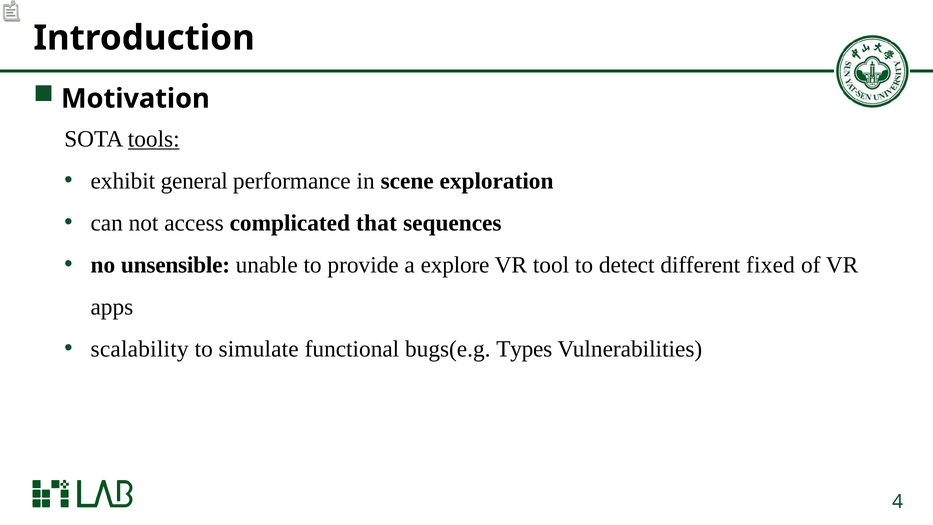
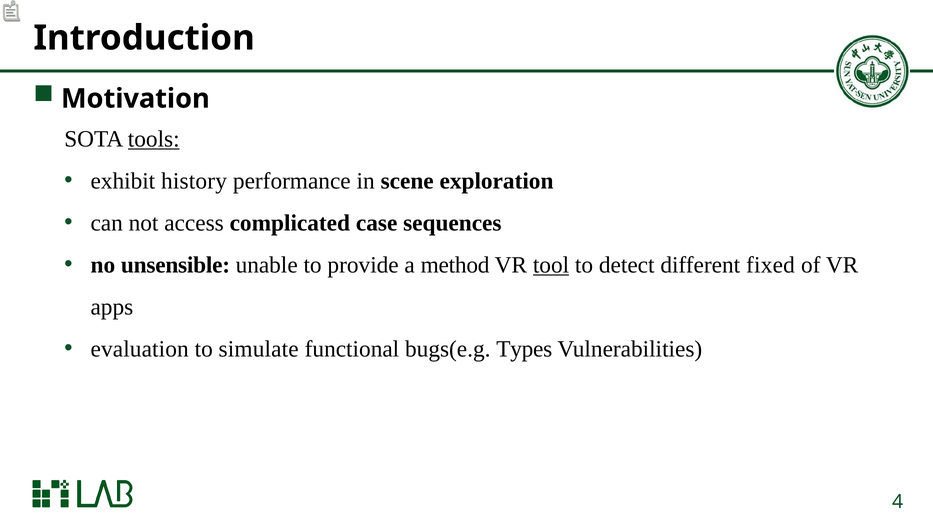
general: general -> history
that: that -> case
explore: explore -> method
tool underline: none -> present
scalability: scalability -> evaluation
